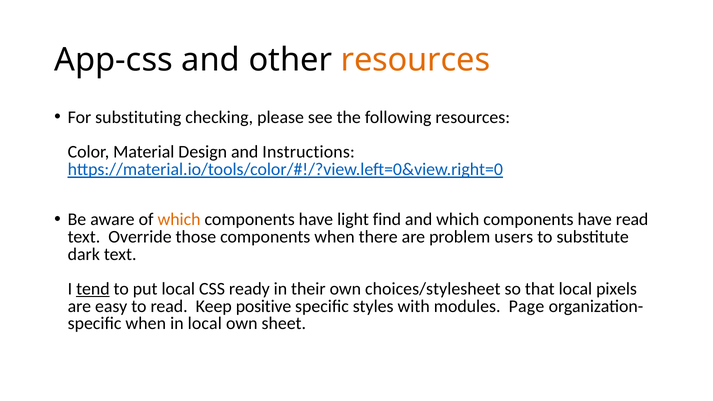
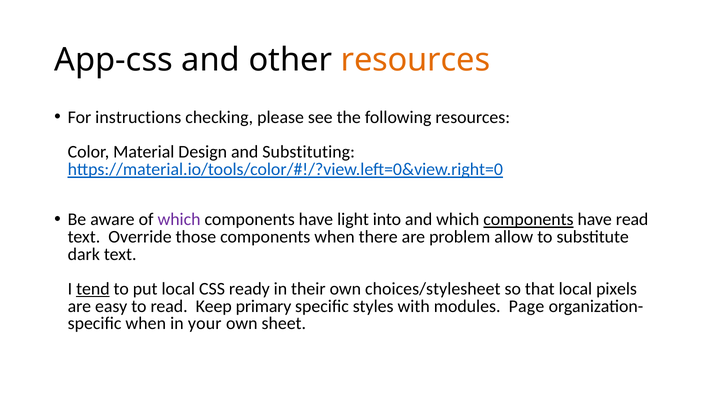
substituting: substituting -> instructions
Instructions: Instructions -> Substituting
which at (179, 220) colour: orange -> purple
find: find -> into
components at (528, 220) underline: none -> present
users: users -> allow
positive: positive -> primary
in local: local -> your
